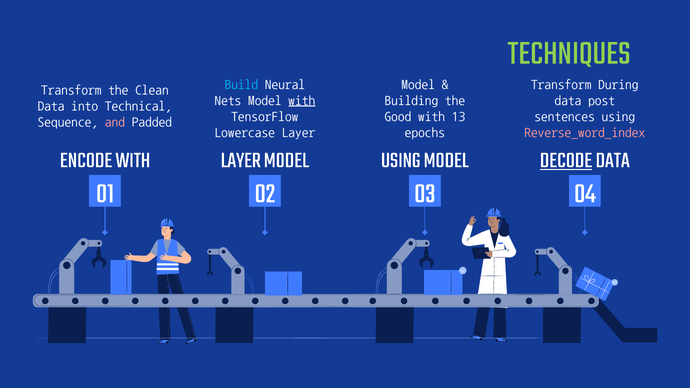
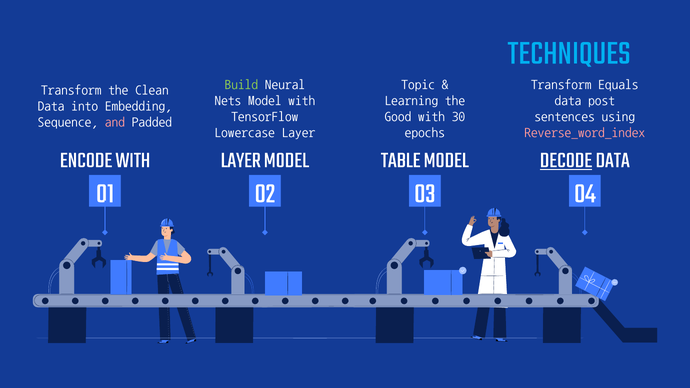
TECHNIQUES colour: light green -> light blue
Build colour: light blue -> light green
Model at (418, 84): Model -> Topic
During: During -> Equals
with at (302, 100) underline: present -> none
Building: Building -> Learning
Technical: Technical -> Embedding
13: 13 -> 30
USING at (401, 160): USING -> TABLE
